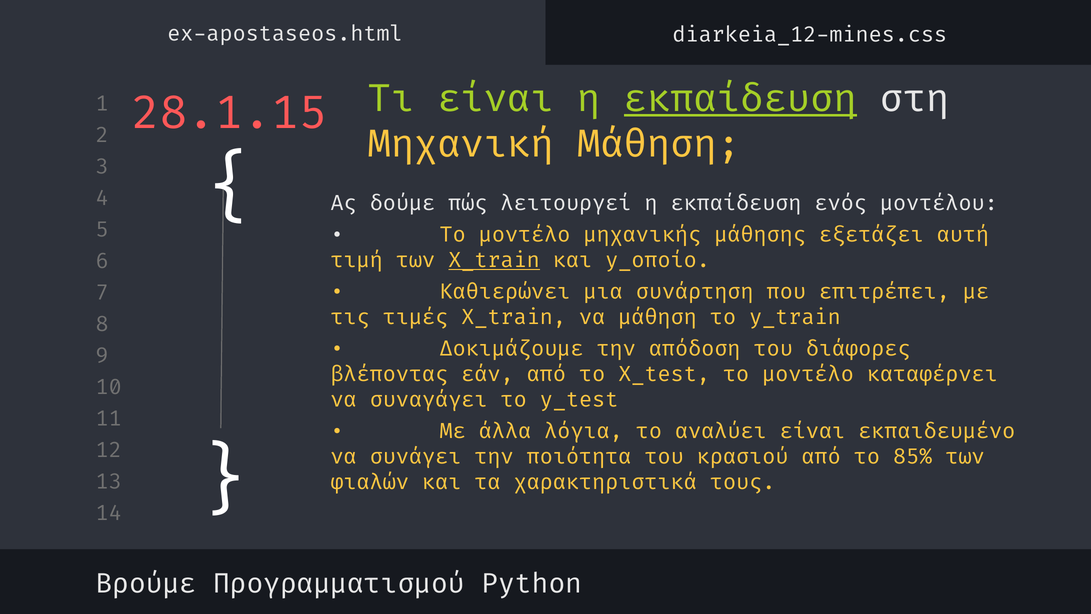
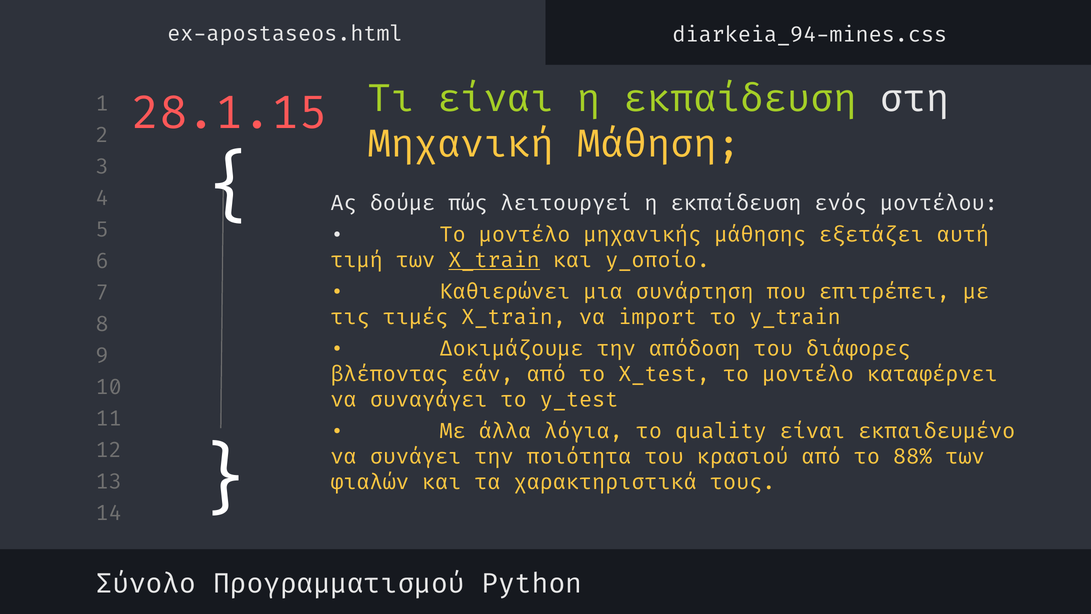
diarkeia_12-mines.css: diarkeia_12-mines.css -> diarkeia_94-mines.css
εκπαίδευση at (740, 99) underline: present -> none
να μάθηση: μάθηση -> import
αναλύει: αναλύει -> quality
85%: 85% -> 88%
Βρούμε: Βρούμε -> Σύνολο
